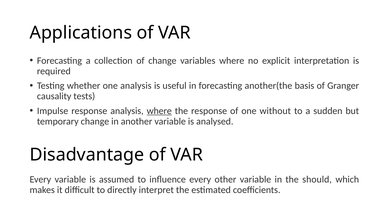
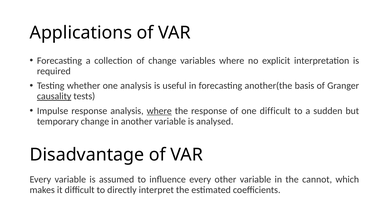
causality underline: none -> present
one without: without -> difficult
should: should -> cannot
